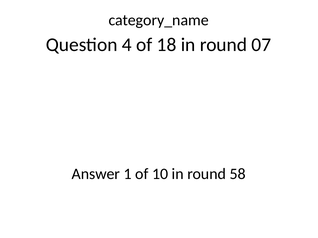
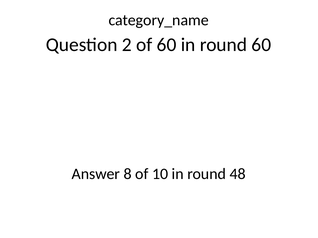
4: 4 -> 2
of 18: 18 -> 60
round 07: 07 -> 60
1: 1 -> 8
58: 58 -> 48
